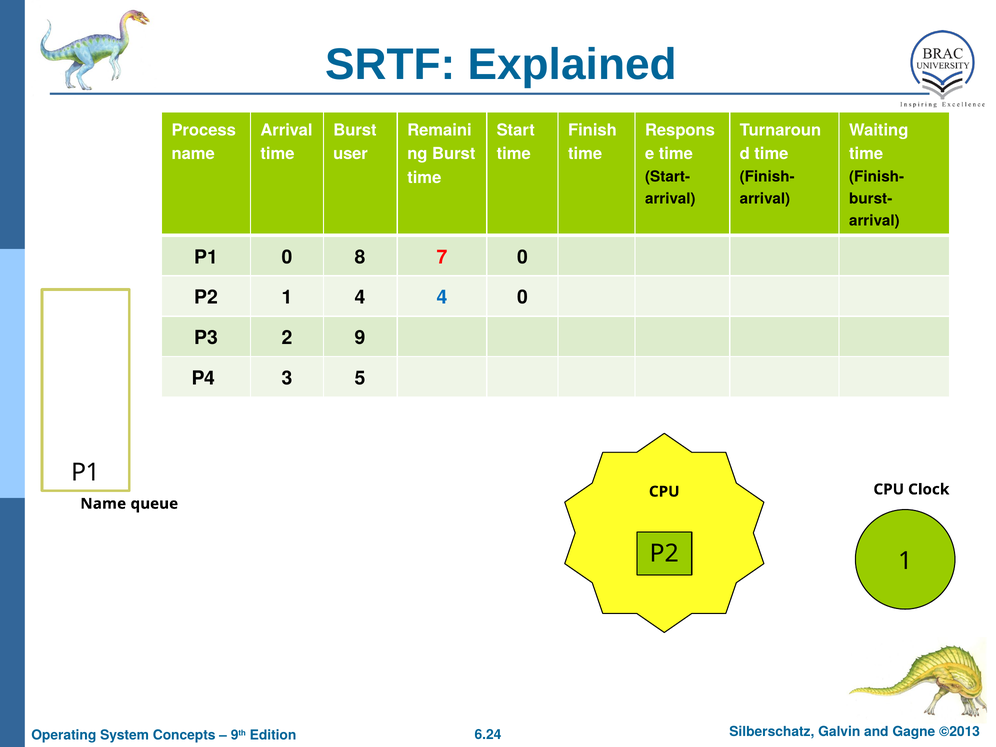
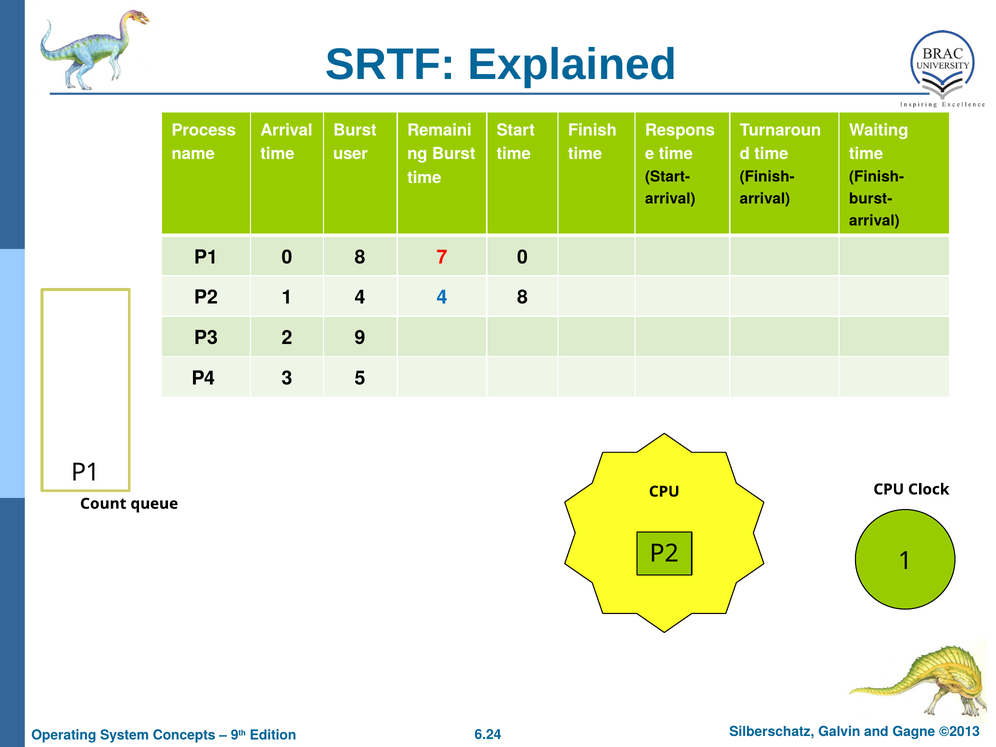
4 0: 0 -> 8
Name at (103, 504): Name -> Count
